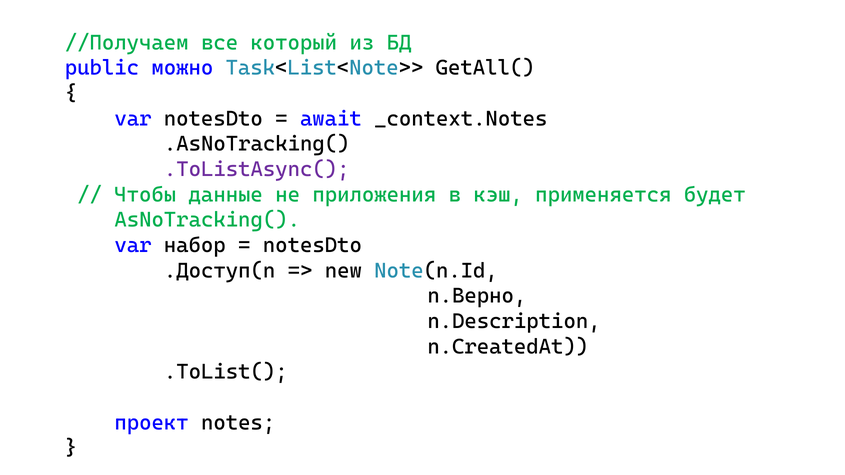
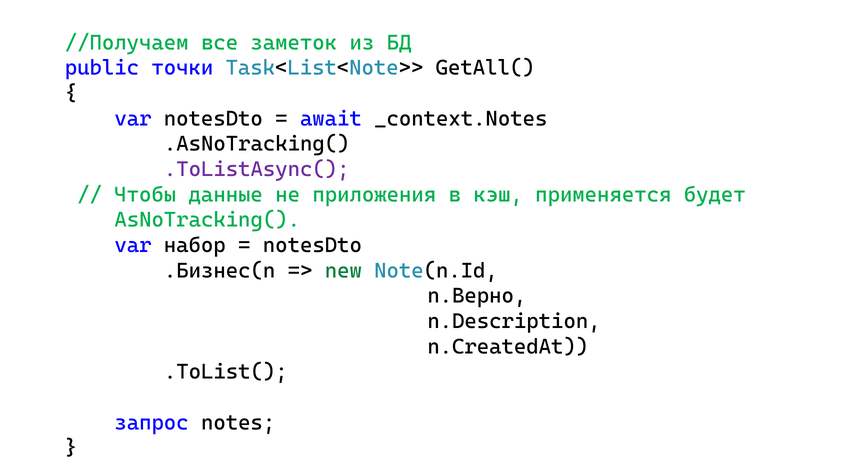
который: который -> заметок
можно: можно -> точки
.Доступ(n: .Доступ(n -> .Бизнес(n
new colour: black -> green
проект: проект -> запрос
